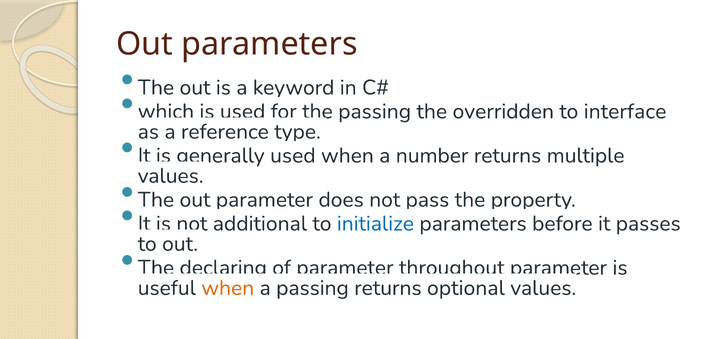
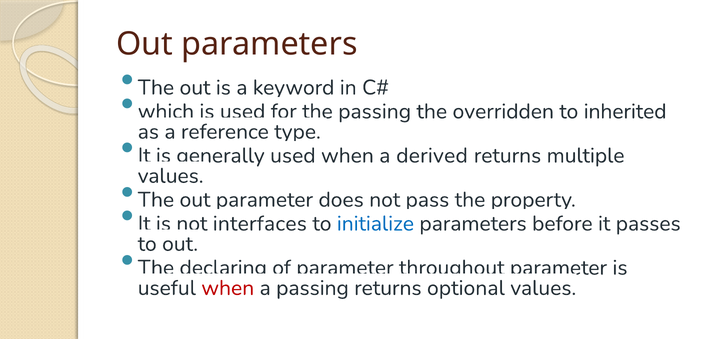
interface: interface -> inherited
number: number -> derived
additional: additional -> interfaces
when at (228, 288) colour: orange -> red
